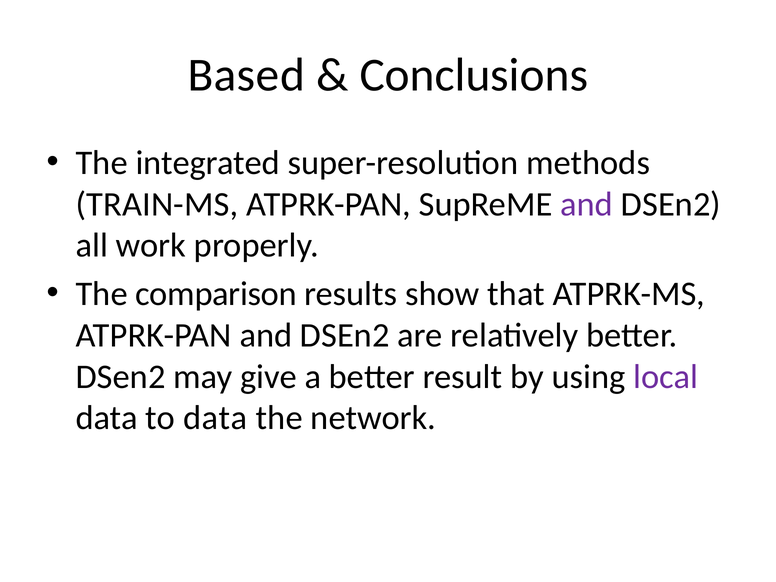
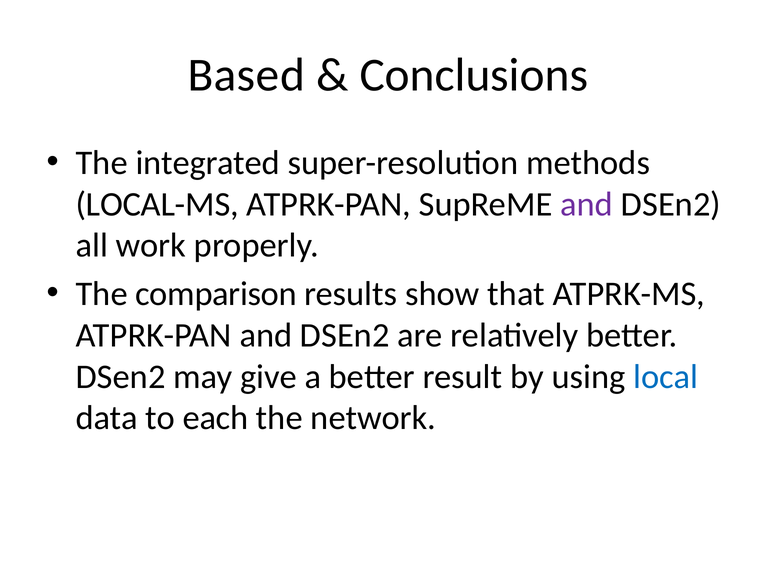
TRAIN-MS: TRAIN-MS -> LOCAL-MS
local colour: purple -> blue
to data: data -> each
